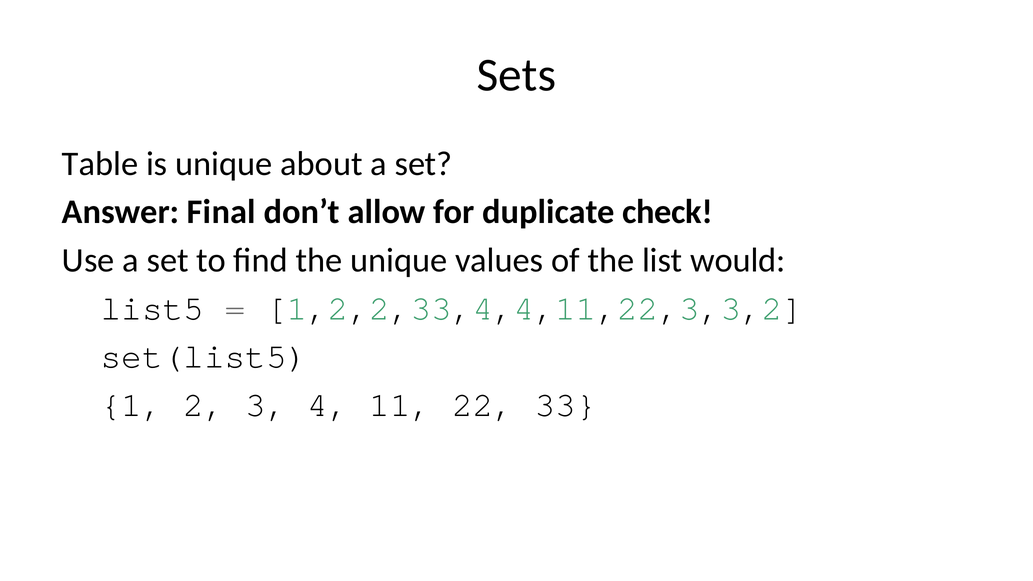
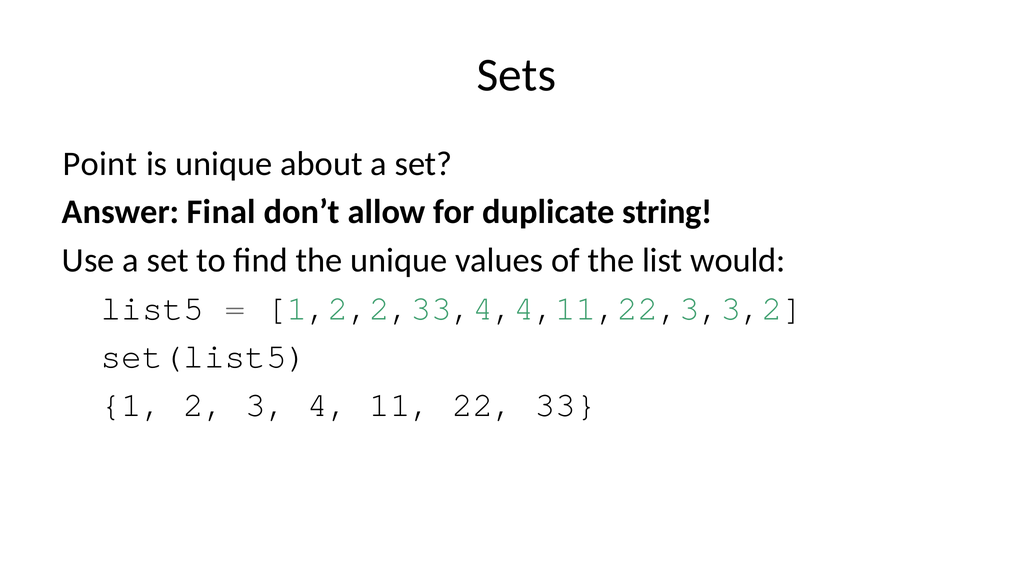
Table: Table -> Point
check: check -> string
